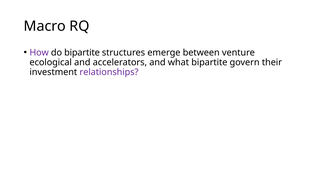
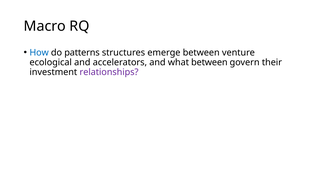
How colour: purple -> blue
do bipartite: bipartite -> patterns
what bipartite: bipartite -> between
